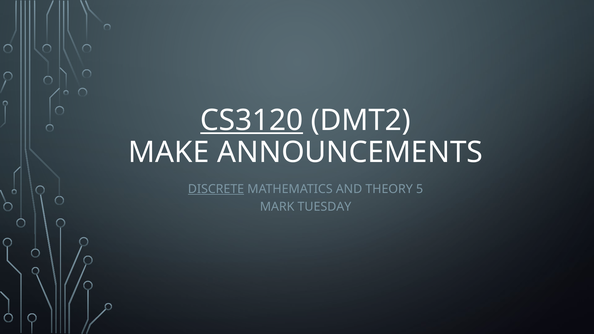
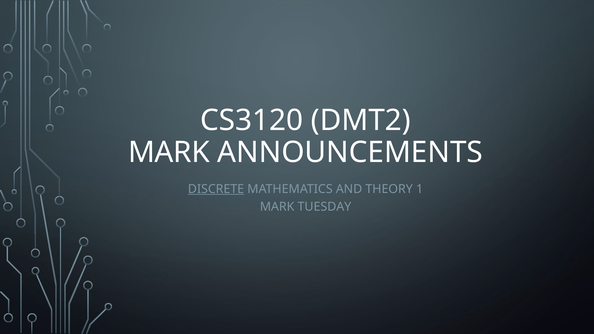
CS3120 underline: present -> none
MAKE at (169, 153): MAKE -> MARK
5: 5 -> 1
